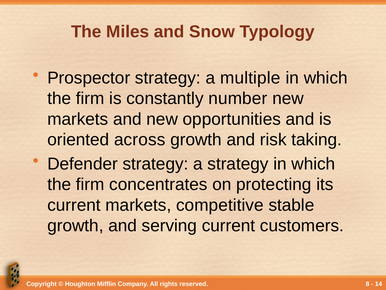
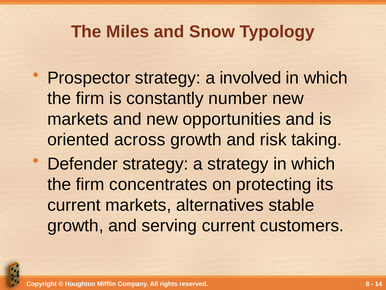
multiple: multiple -> involved
competitive: competitive -> alternatives
